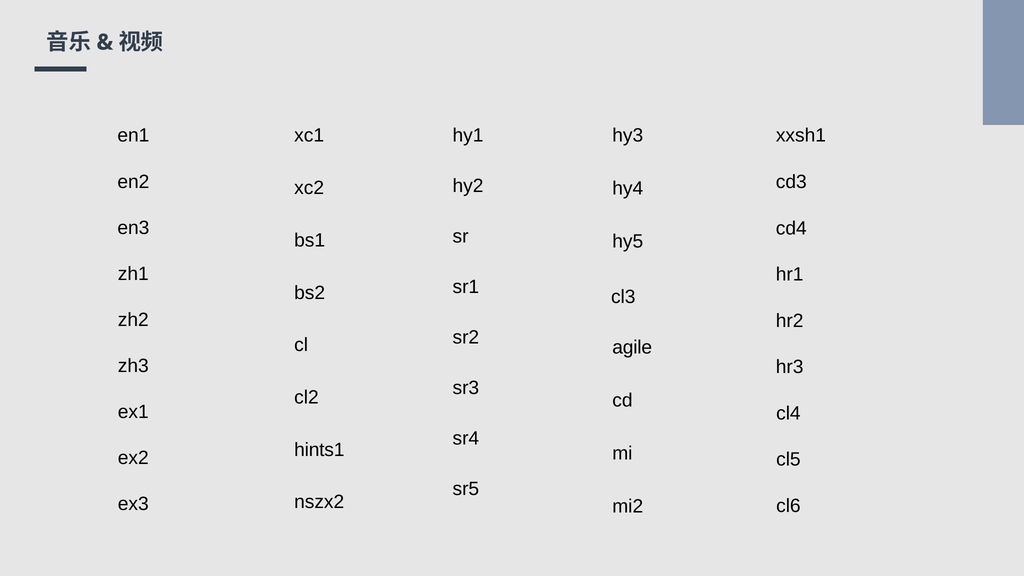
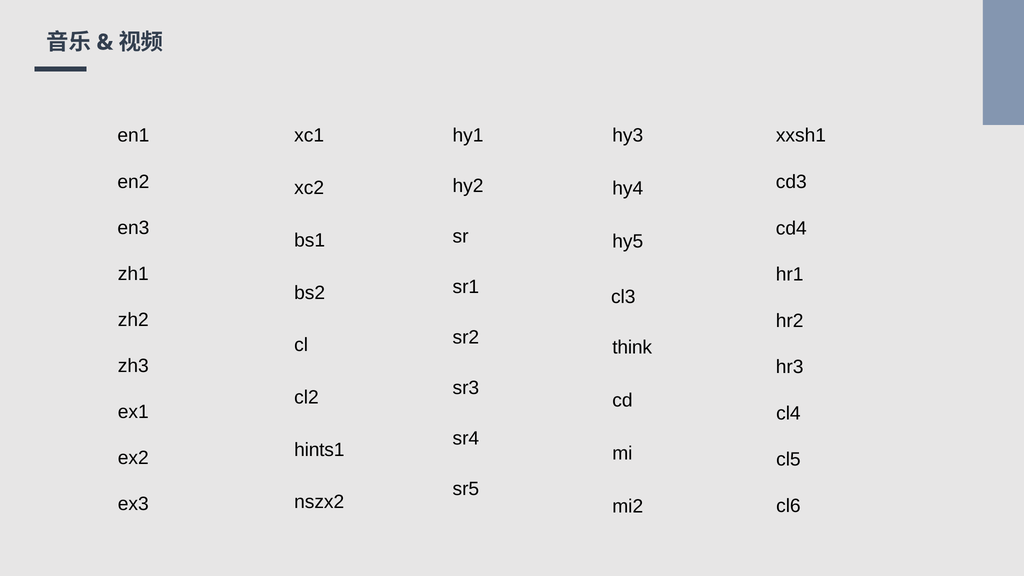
agile: agile -> think
